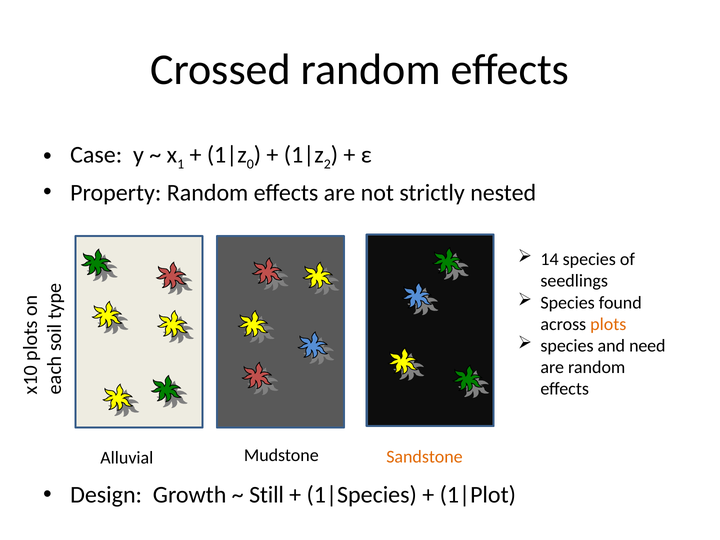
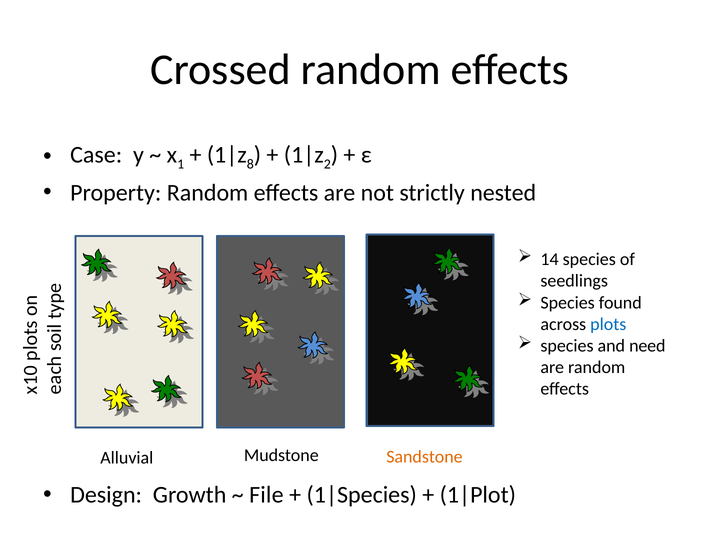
0 at (250, 164): 0 -> 8
plots colour: orange -> blue
Still: Still -> File
